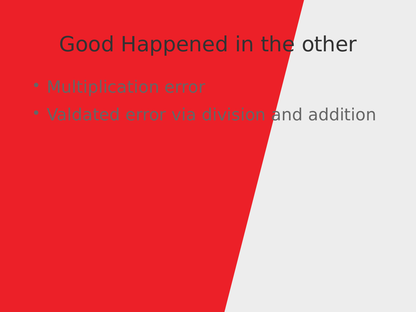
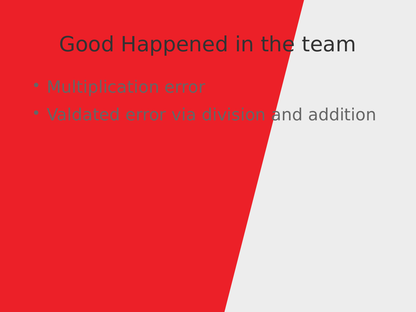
other: other -> team
